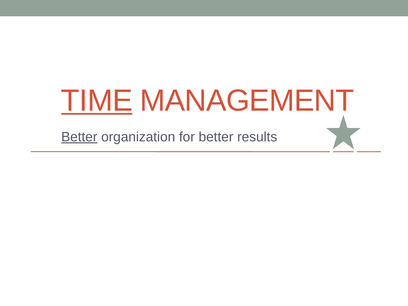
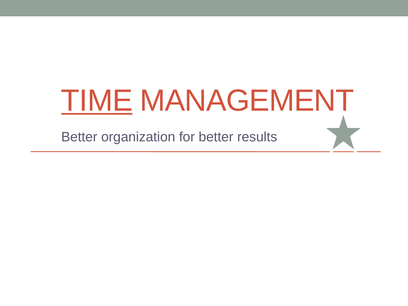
Better at (79, 137) underline: present -> none
